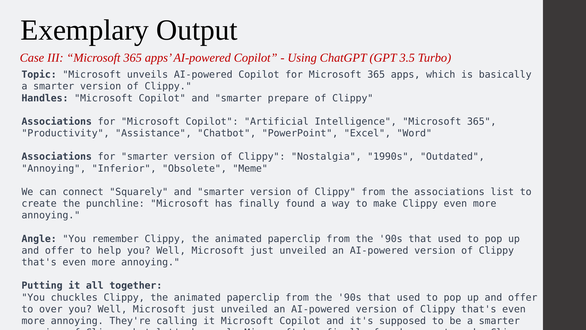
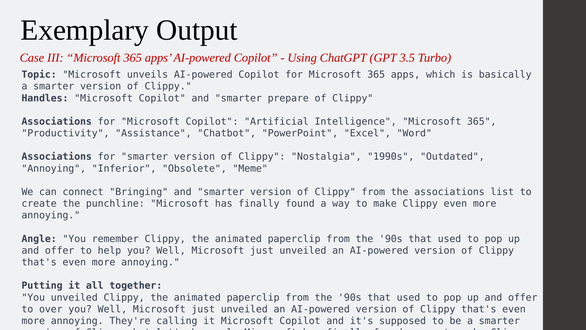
Squarely: Squarely -> Bringing
You chuckles: chuckles -> unveiled
